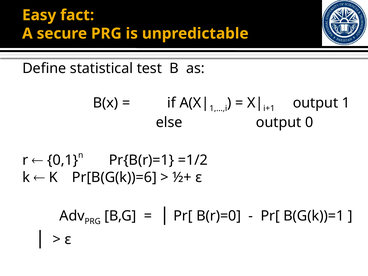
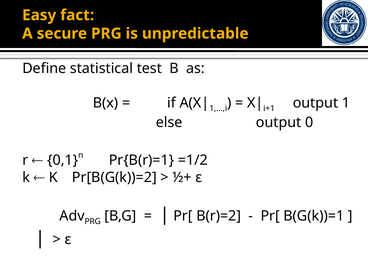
Pr[B(G(k))=6: Pr[B(G(k))=6 -> Pr[B(G(k))=2
B(r)=0: B(r)=0 -> B(r)=2
